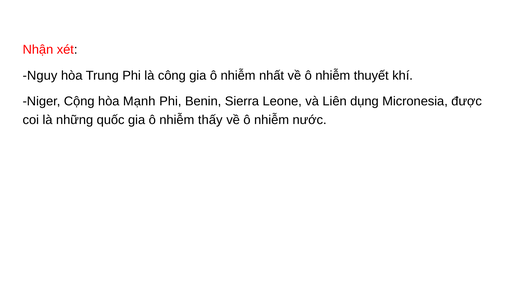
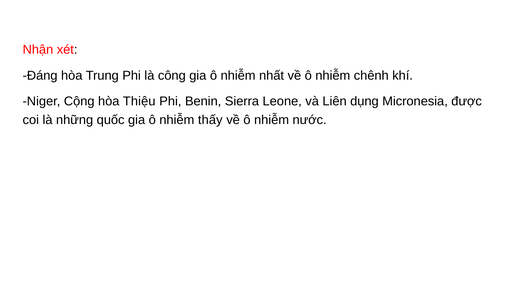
Nguy: Nguy -> Đáng
thuyết: thuyết -> chênh
Mạnh: Mạnh -> Thiệu
